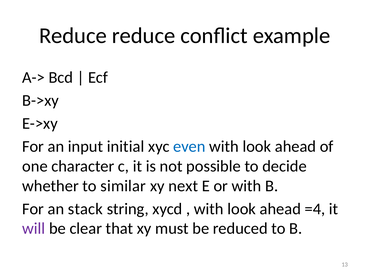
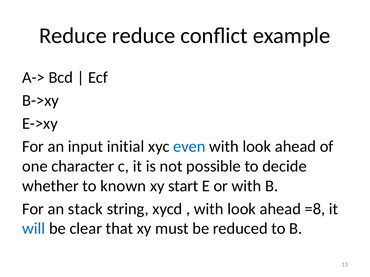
similar: similar -> known
next: next -> start
=4: =4 -> =8
will colour: purple -> blue
